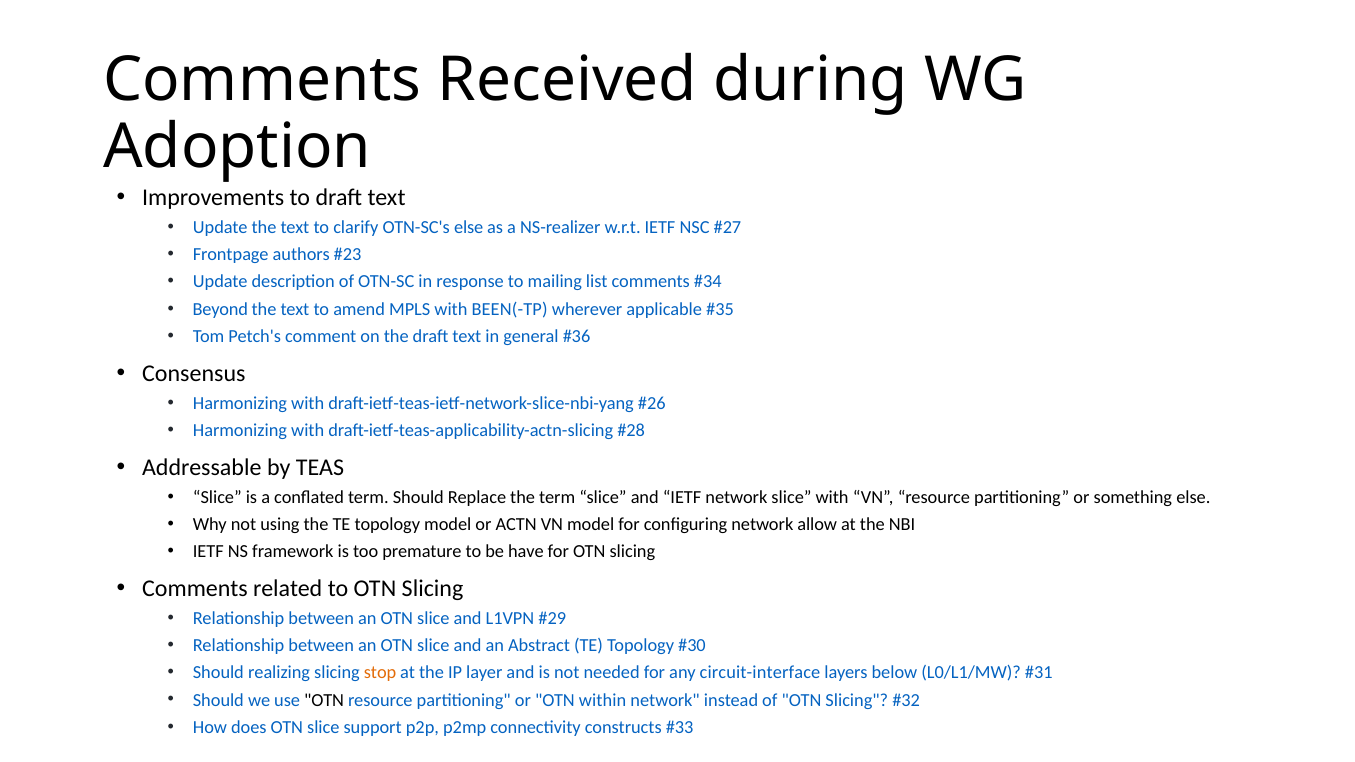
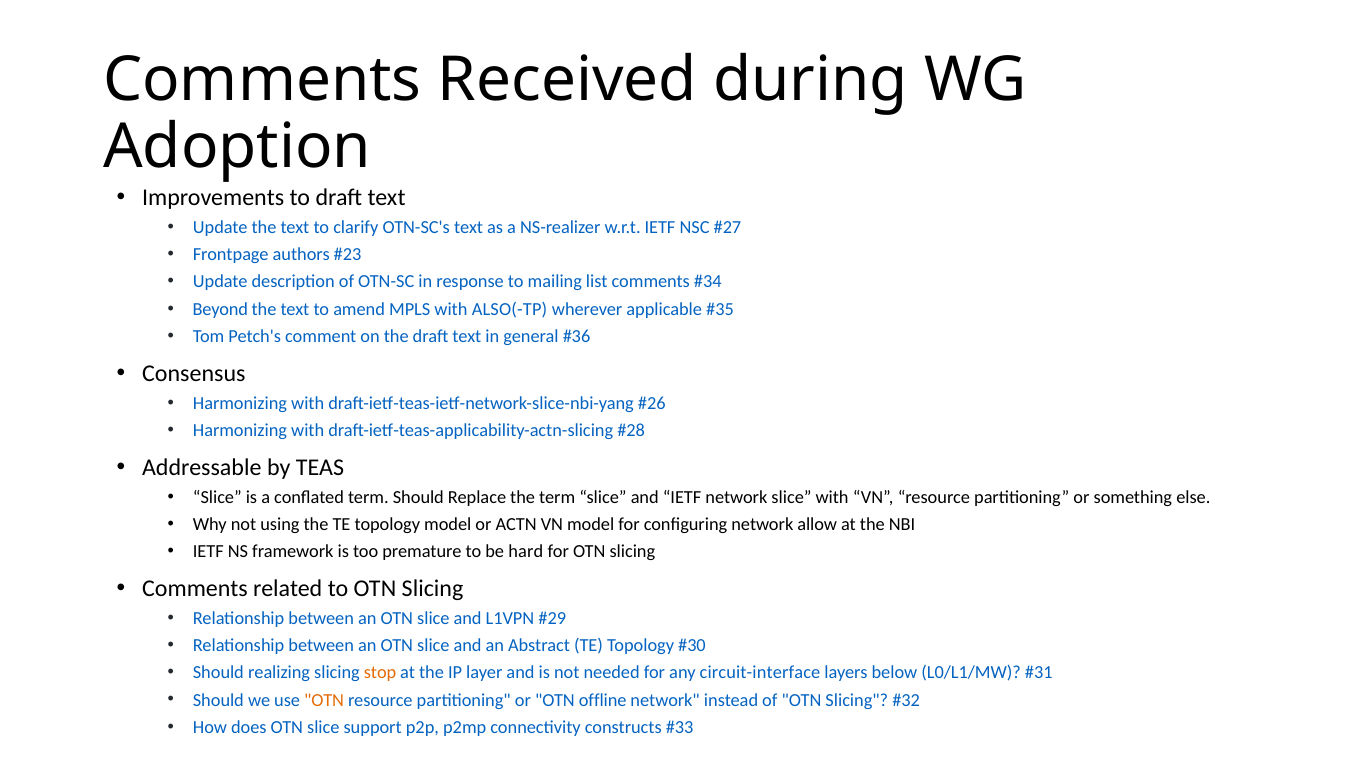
OTN-SC's else: else -> text
BEEN(-TP: BEEN(-TP -> ALSO(-TP
have: have -> hard
OTN at (324, 700) colour: black -> orange
within: within -> offline
